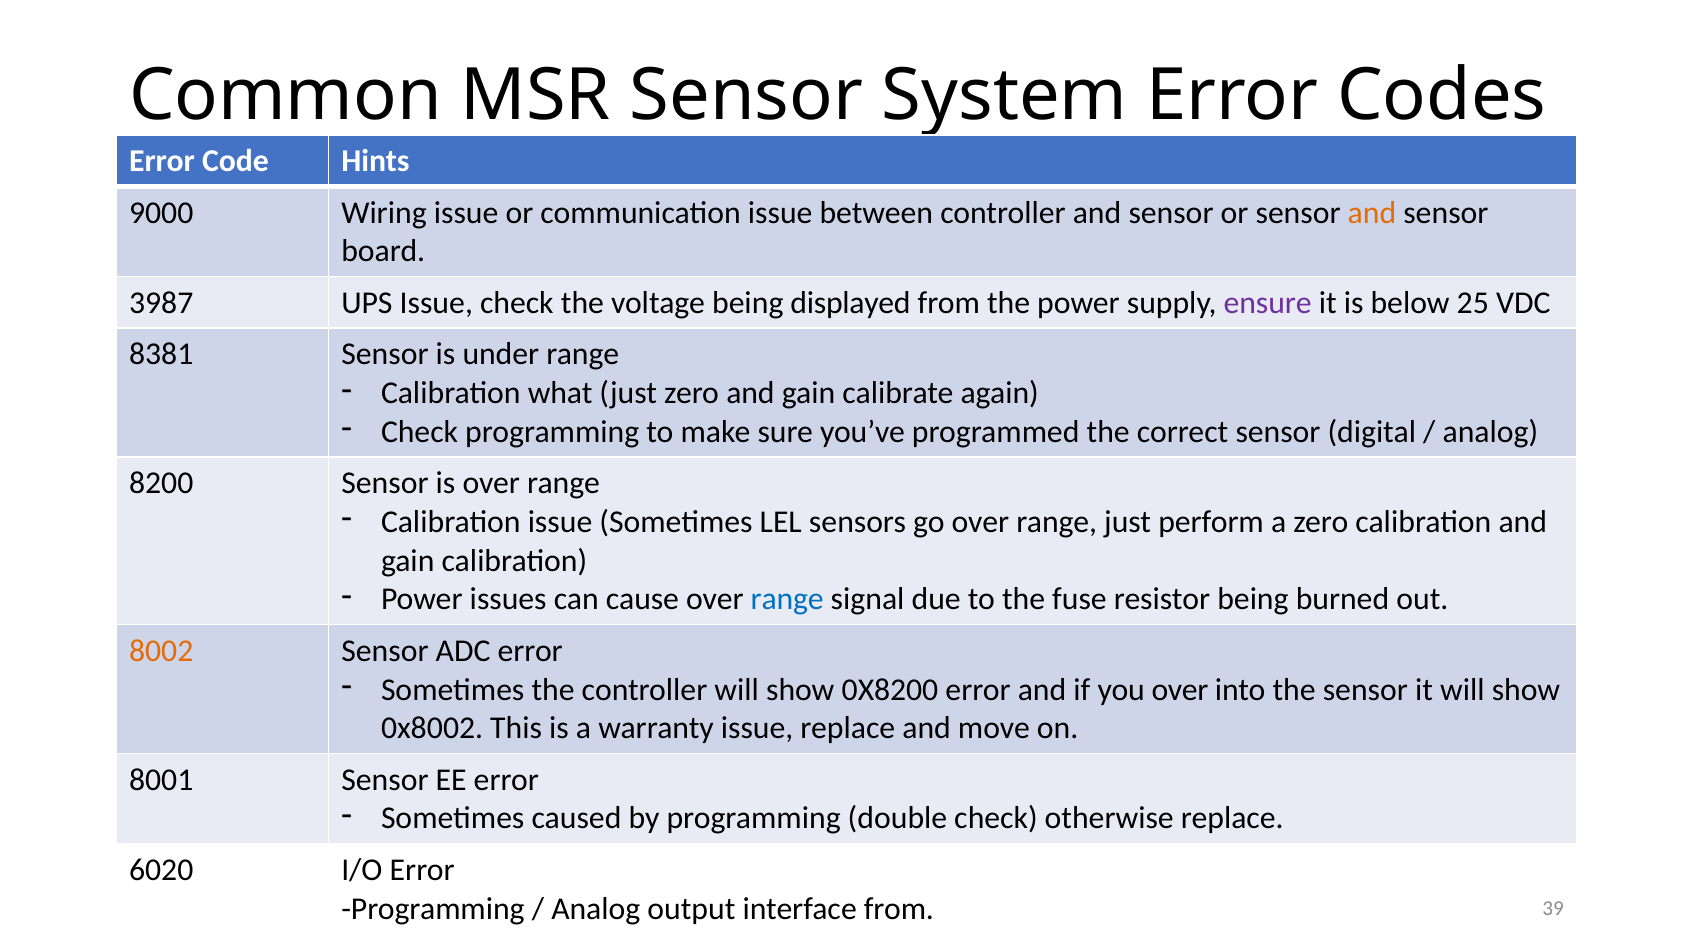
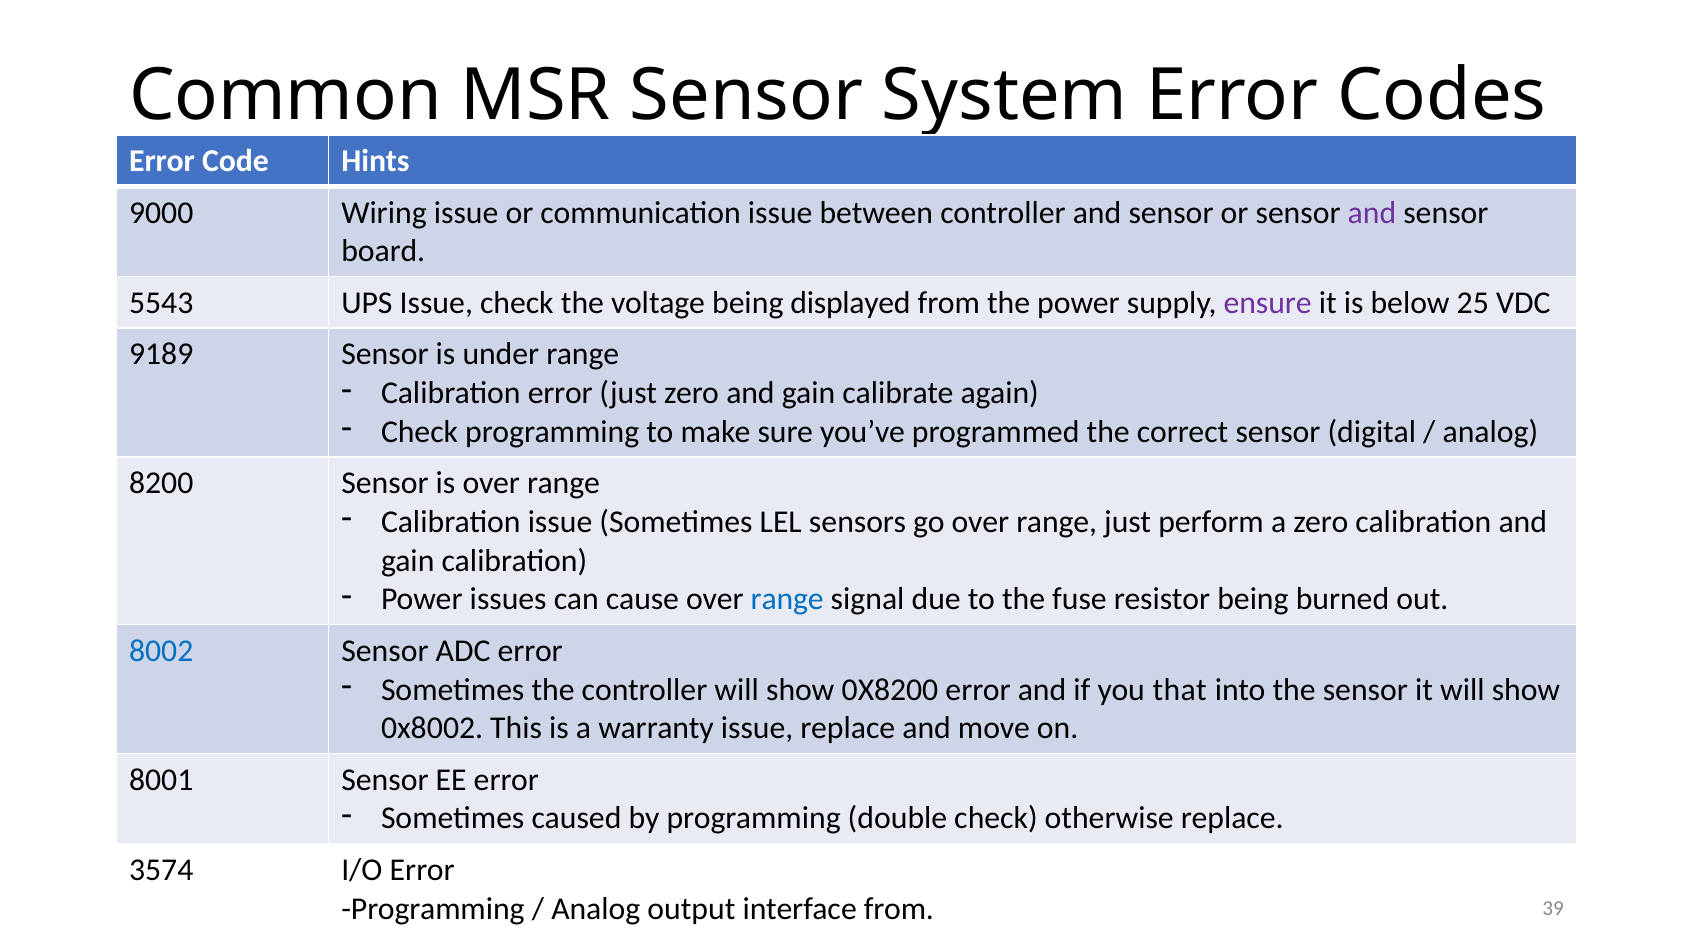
and at (1372, 213) colour: orange -> purple
3987: 3987 -> 5543
8381: 8381 -> 9189
Calibration what: what -> error
8002 colour: orange -> blue
you over: over -> that
6020: 6020 -> 3574
